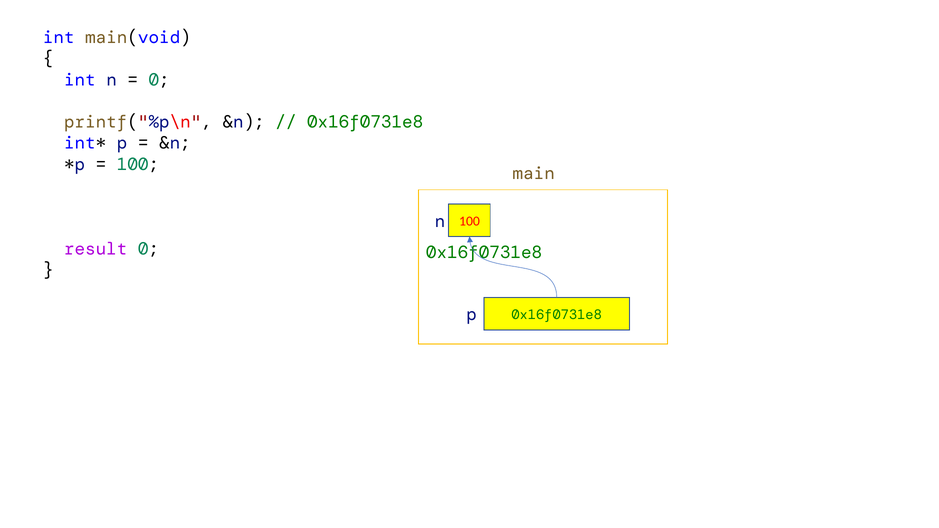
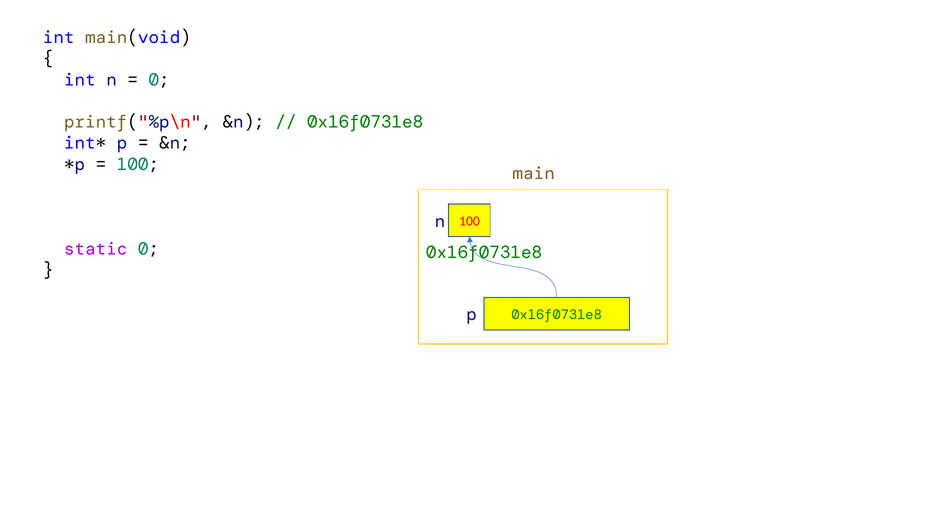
result: result -> static
